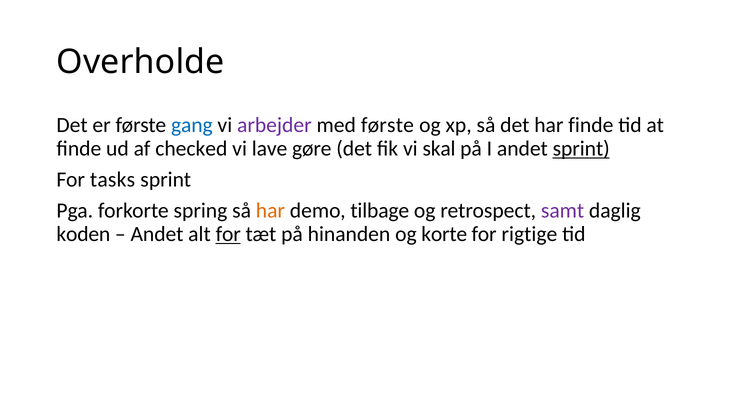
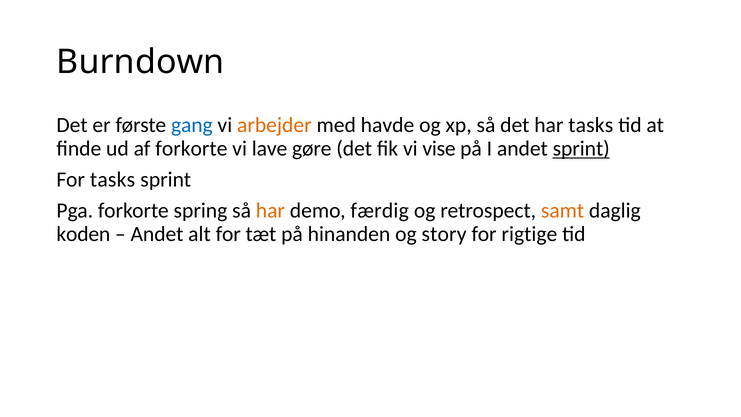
Overholde: Overholde -> Burndown
arbejder colour: purple -> orange
med første: første -> havde
har finde: finde -> tasks
af checked: checked -> forkorte
skal: skal -> vise
tilbage: tilbage -> færdig
samt colour: purple -> orange
for at (228, 234) underline: present -> none
korte: korte -> story
